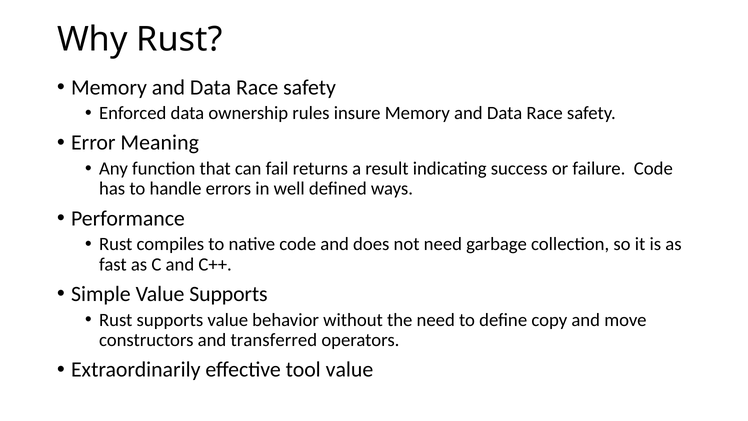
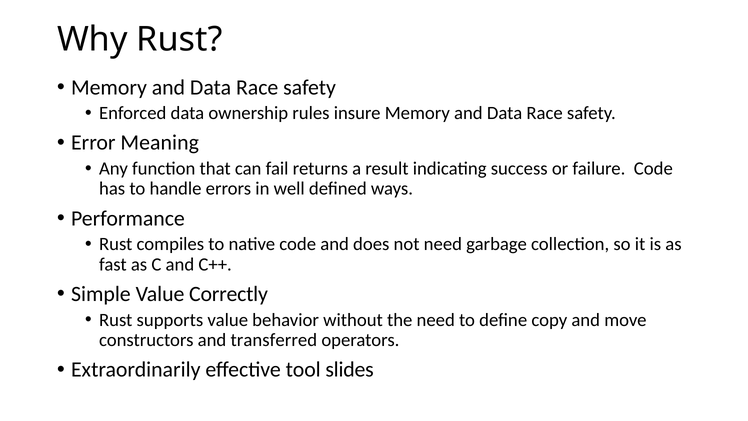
Value Supports: Supports -> Correctly
tool value: value -> slides
